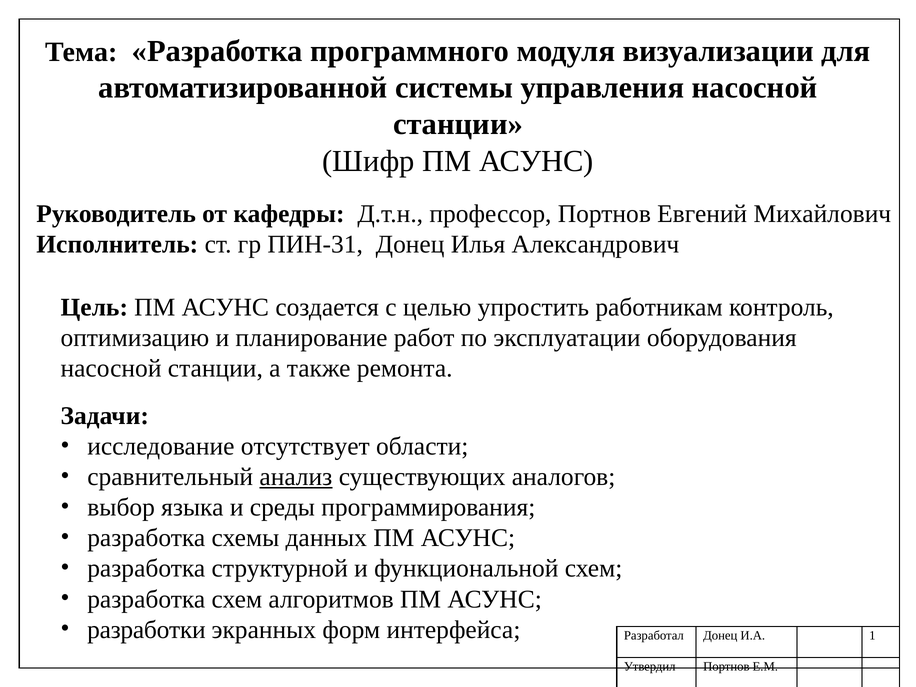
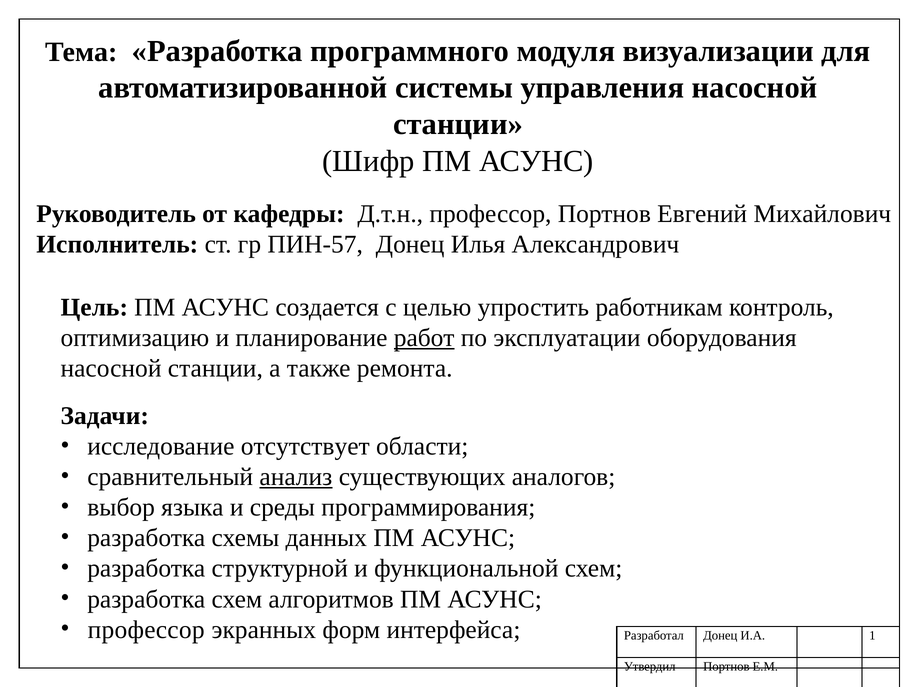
ПИН-31: ПИН-31 -> ПИН-57
работ underline: none -> present
разработки at (146, 630): разработки -> профессор
